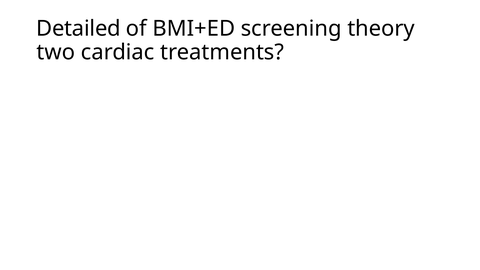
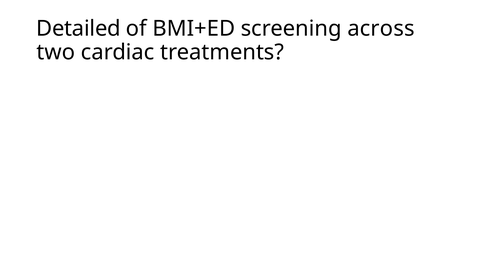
theory: theory -> across
